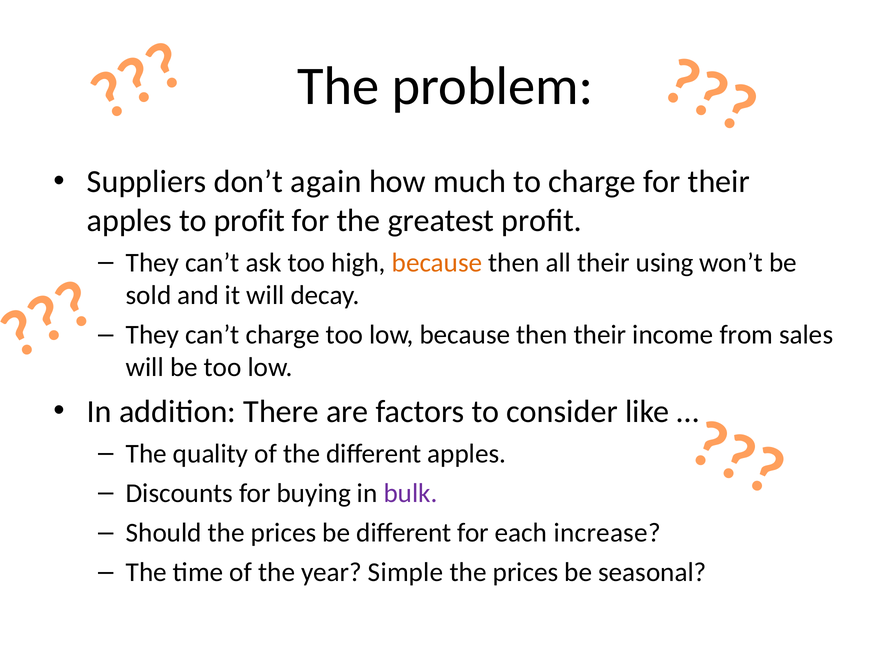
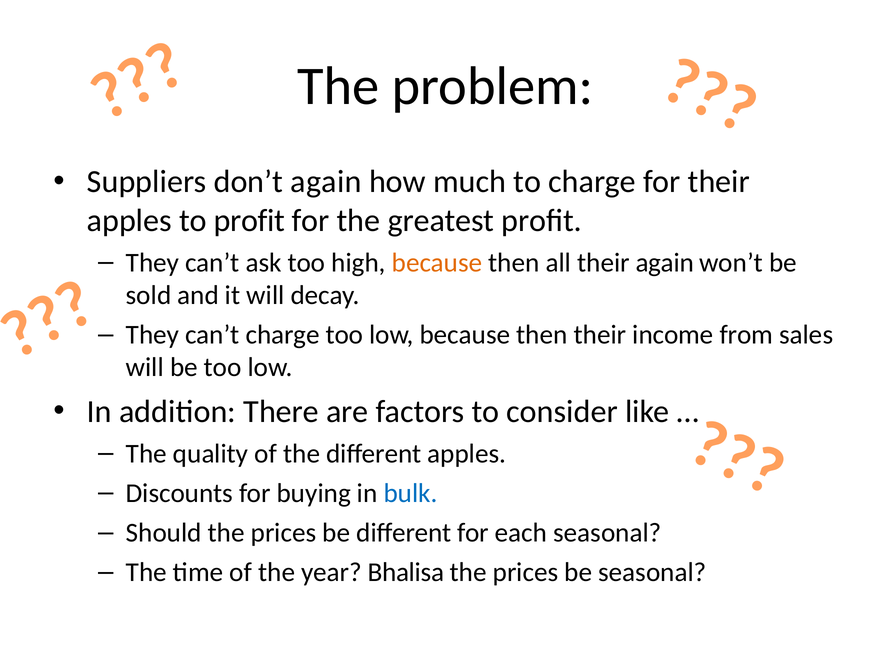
their using: using -> again
bulk colour: purple -> blue
each increase: increase -> seasonal
Simple: Simple -> Bhalisa
